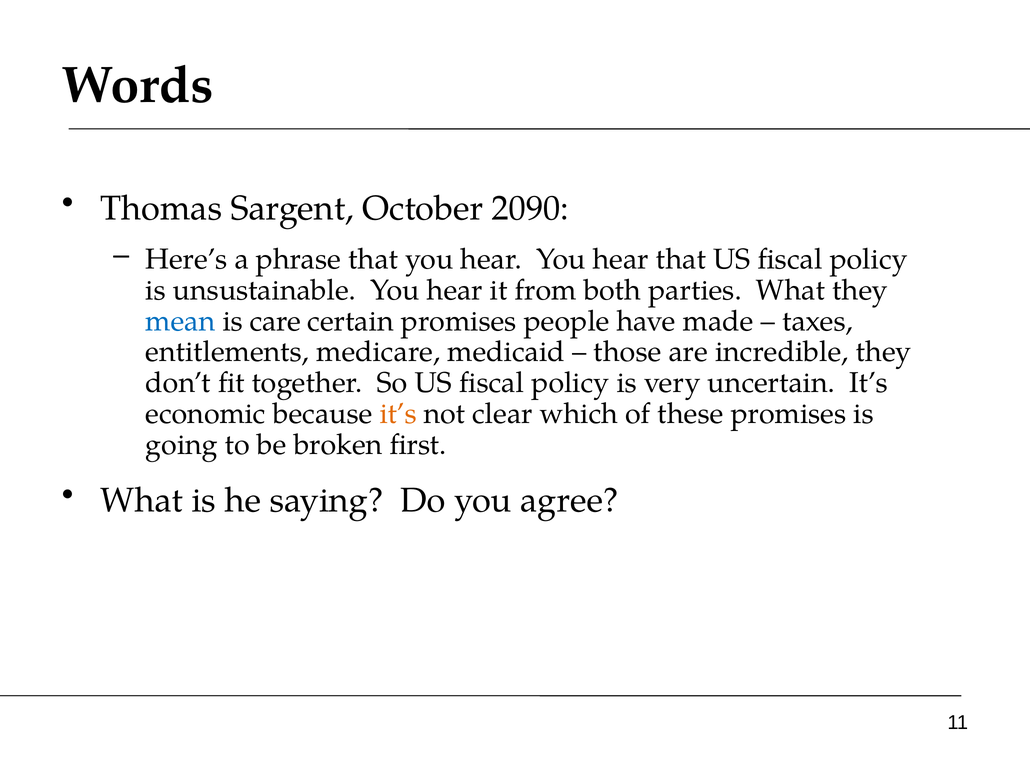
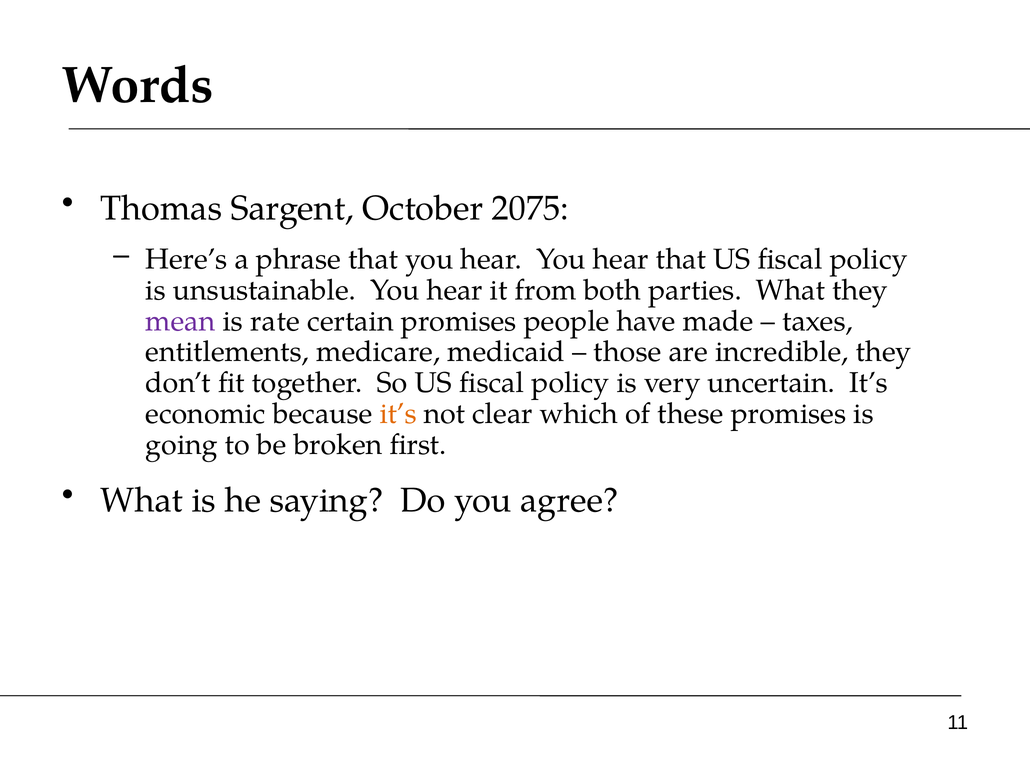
2090: 2090 -> 2075
mean colour: blue -> purple
care: care -> rate
